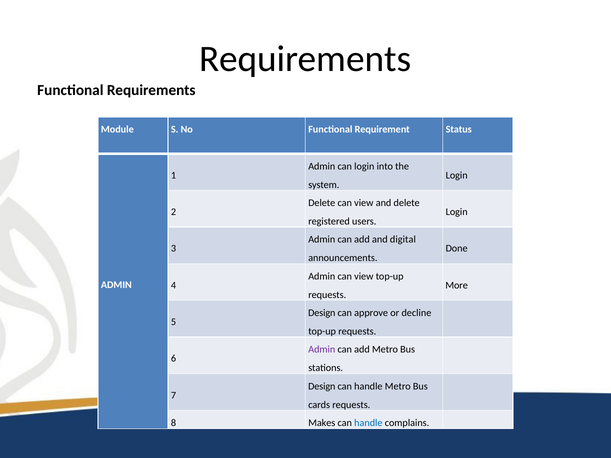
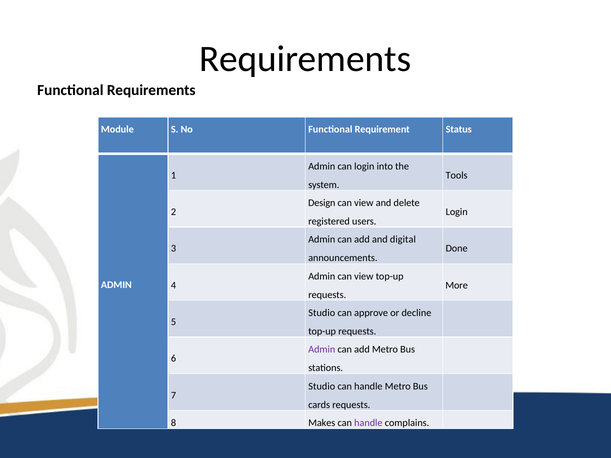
Login at (457, 175): Login -> Tools
Delete at (322, 203): Delete -> Design
Design at (322, 313): Design -> Studio
Design at (322, 386): Design -> Studio
handle at (368, 423) colour: blue -> purple
